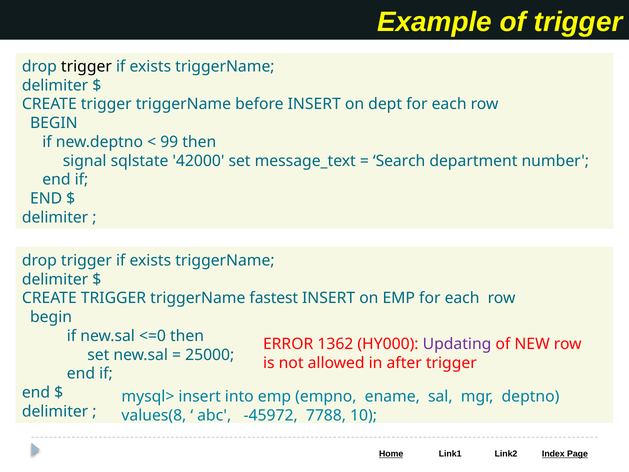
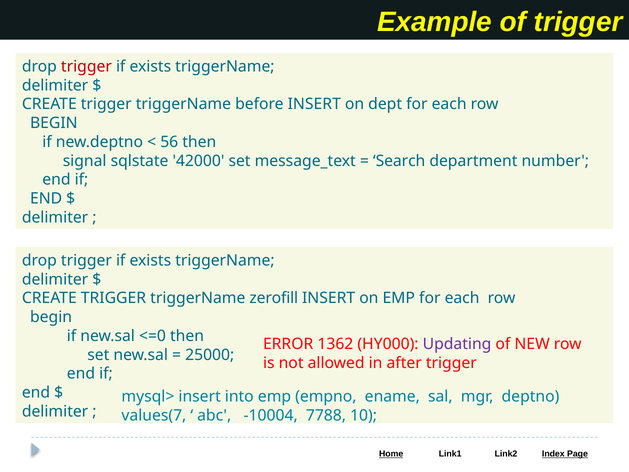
trigger at (86, 66) colour: black -> red
99: 99 -> 56
fastest: fastest -> zerofill
values(8: values(8 -> values(7
-45972: -45972 -> -10004
